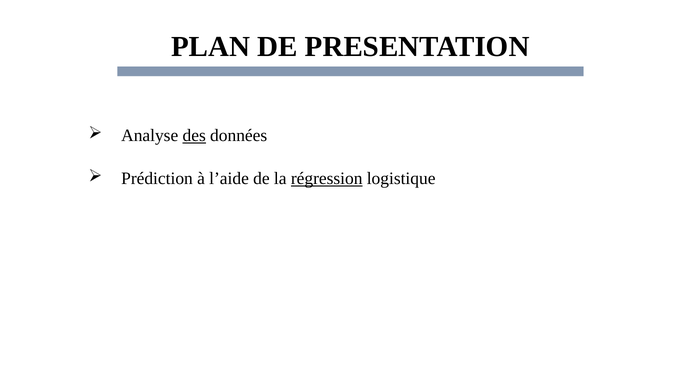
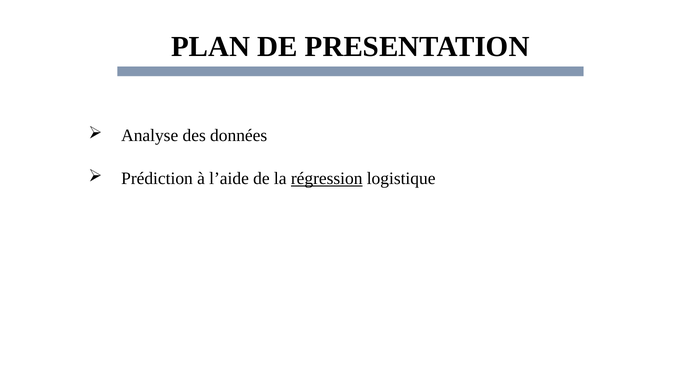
des underline: present -> none
